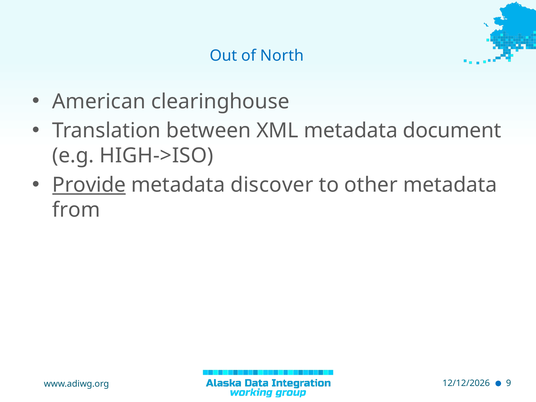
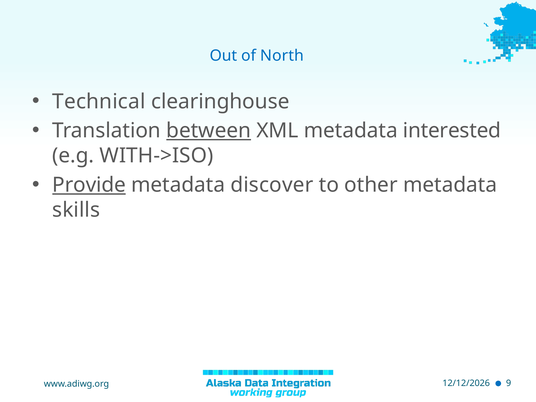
American: American -> Technical
between underline: none -> present
document: document -> interested
HIGH->ISO: HIGH->ISO -> WITH->ISO
from: from -> skills
